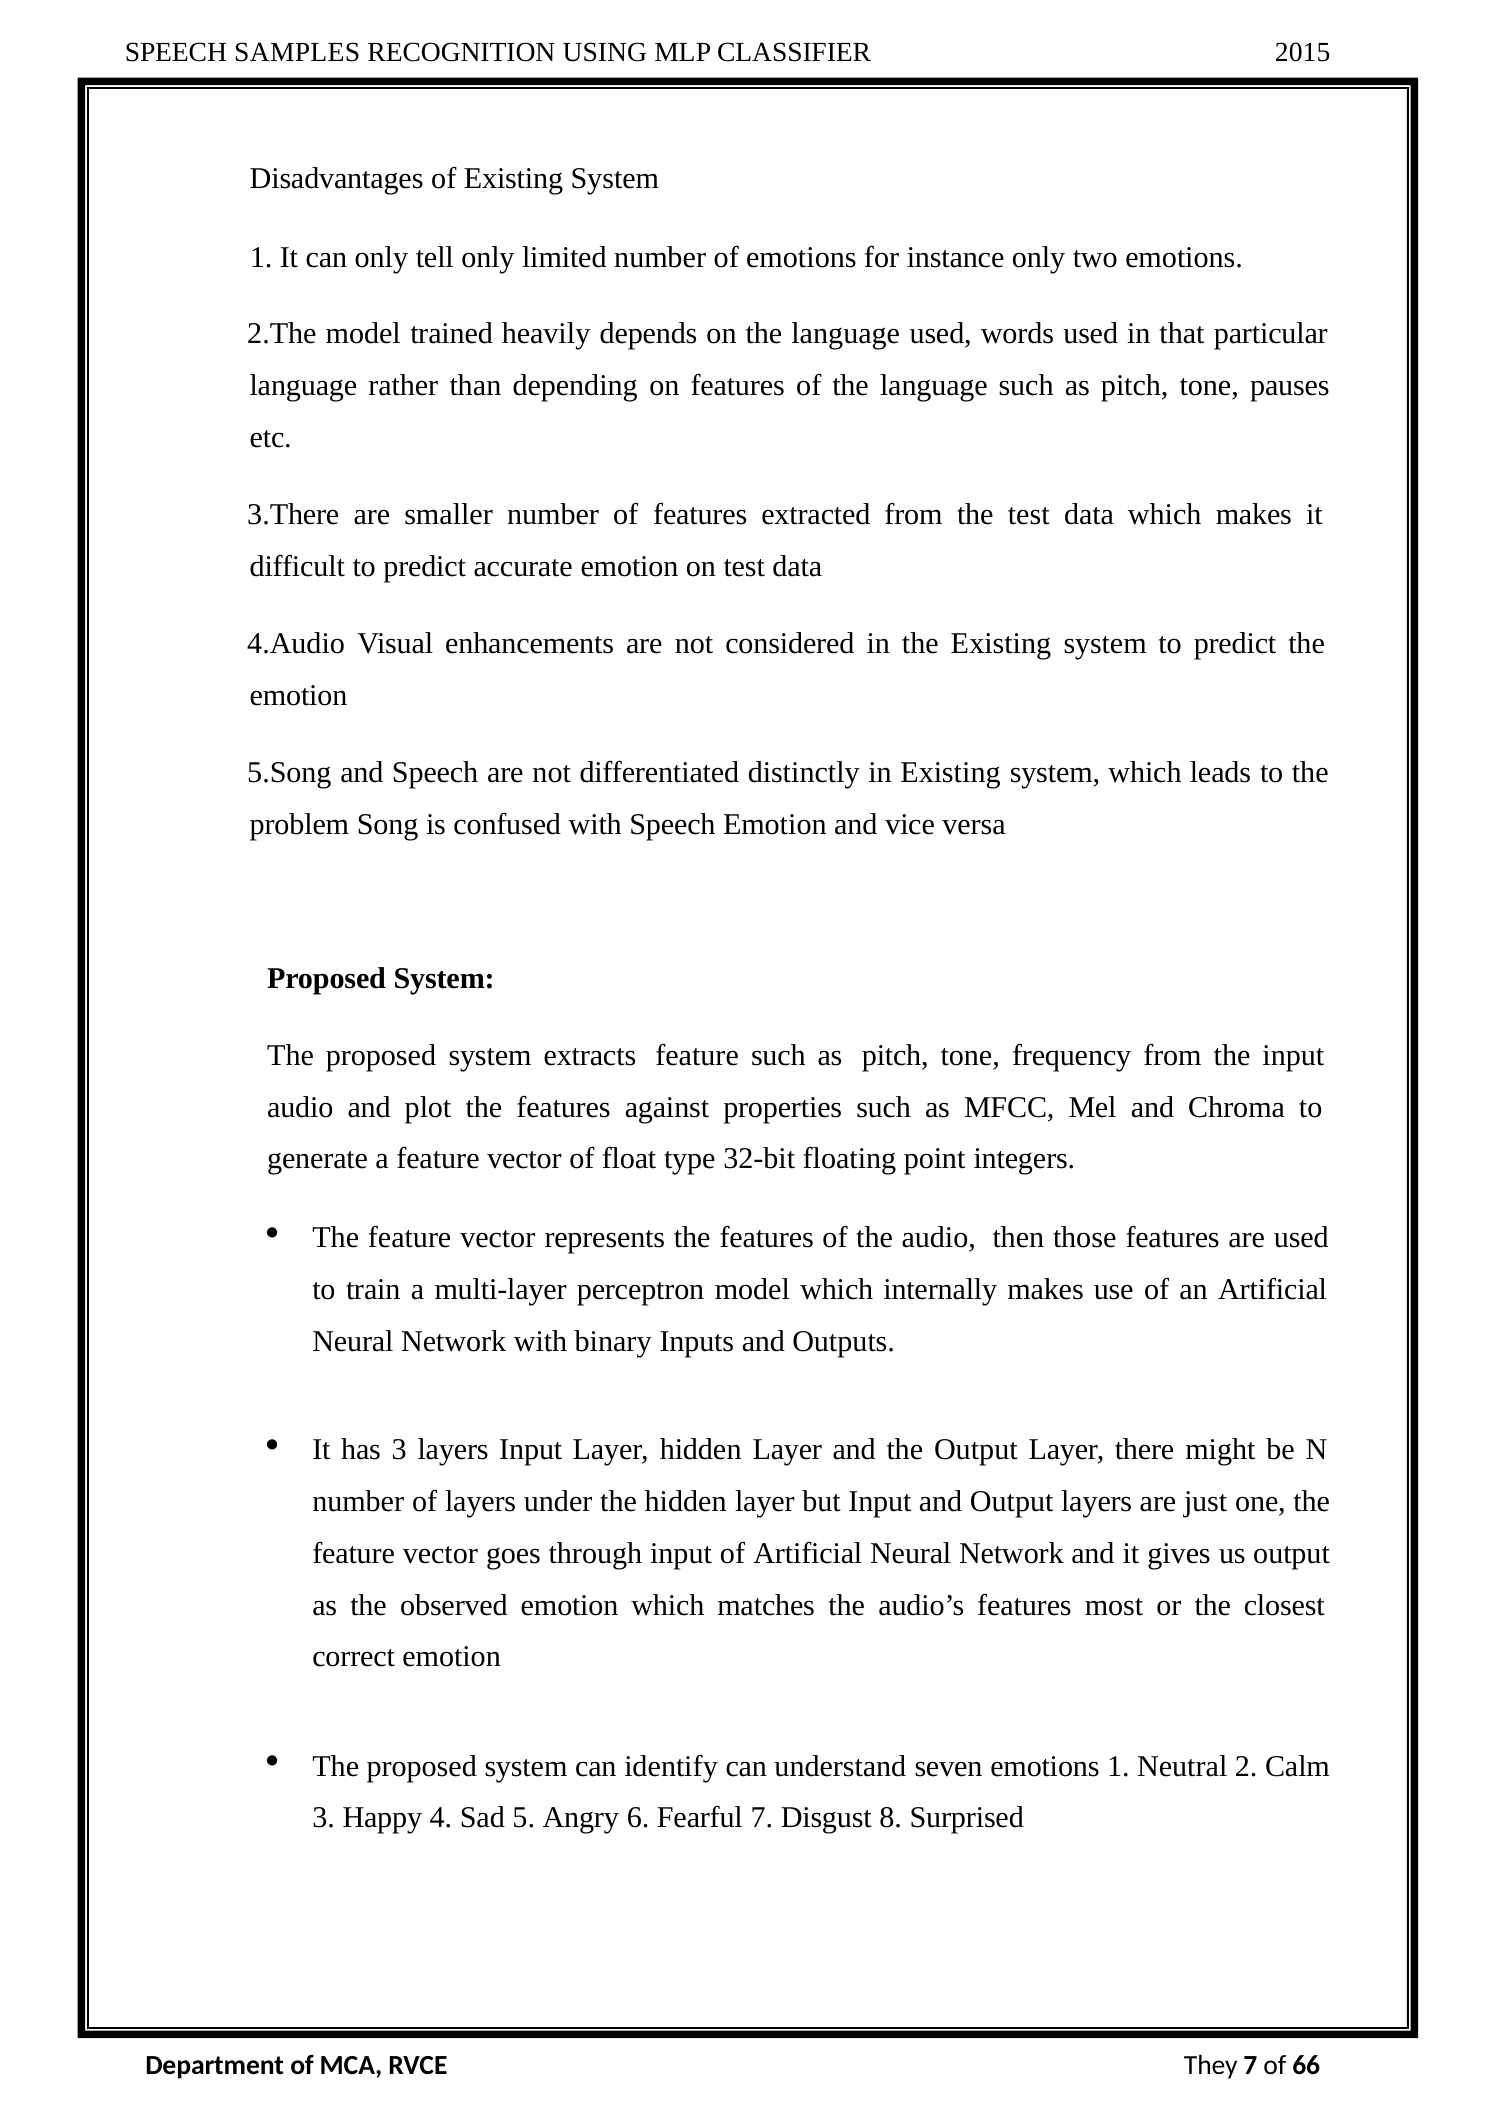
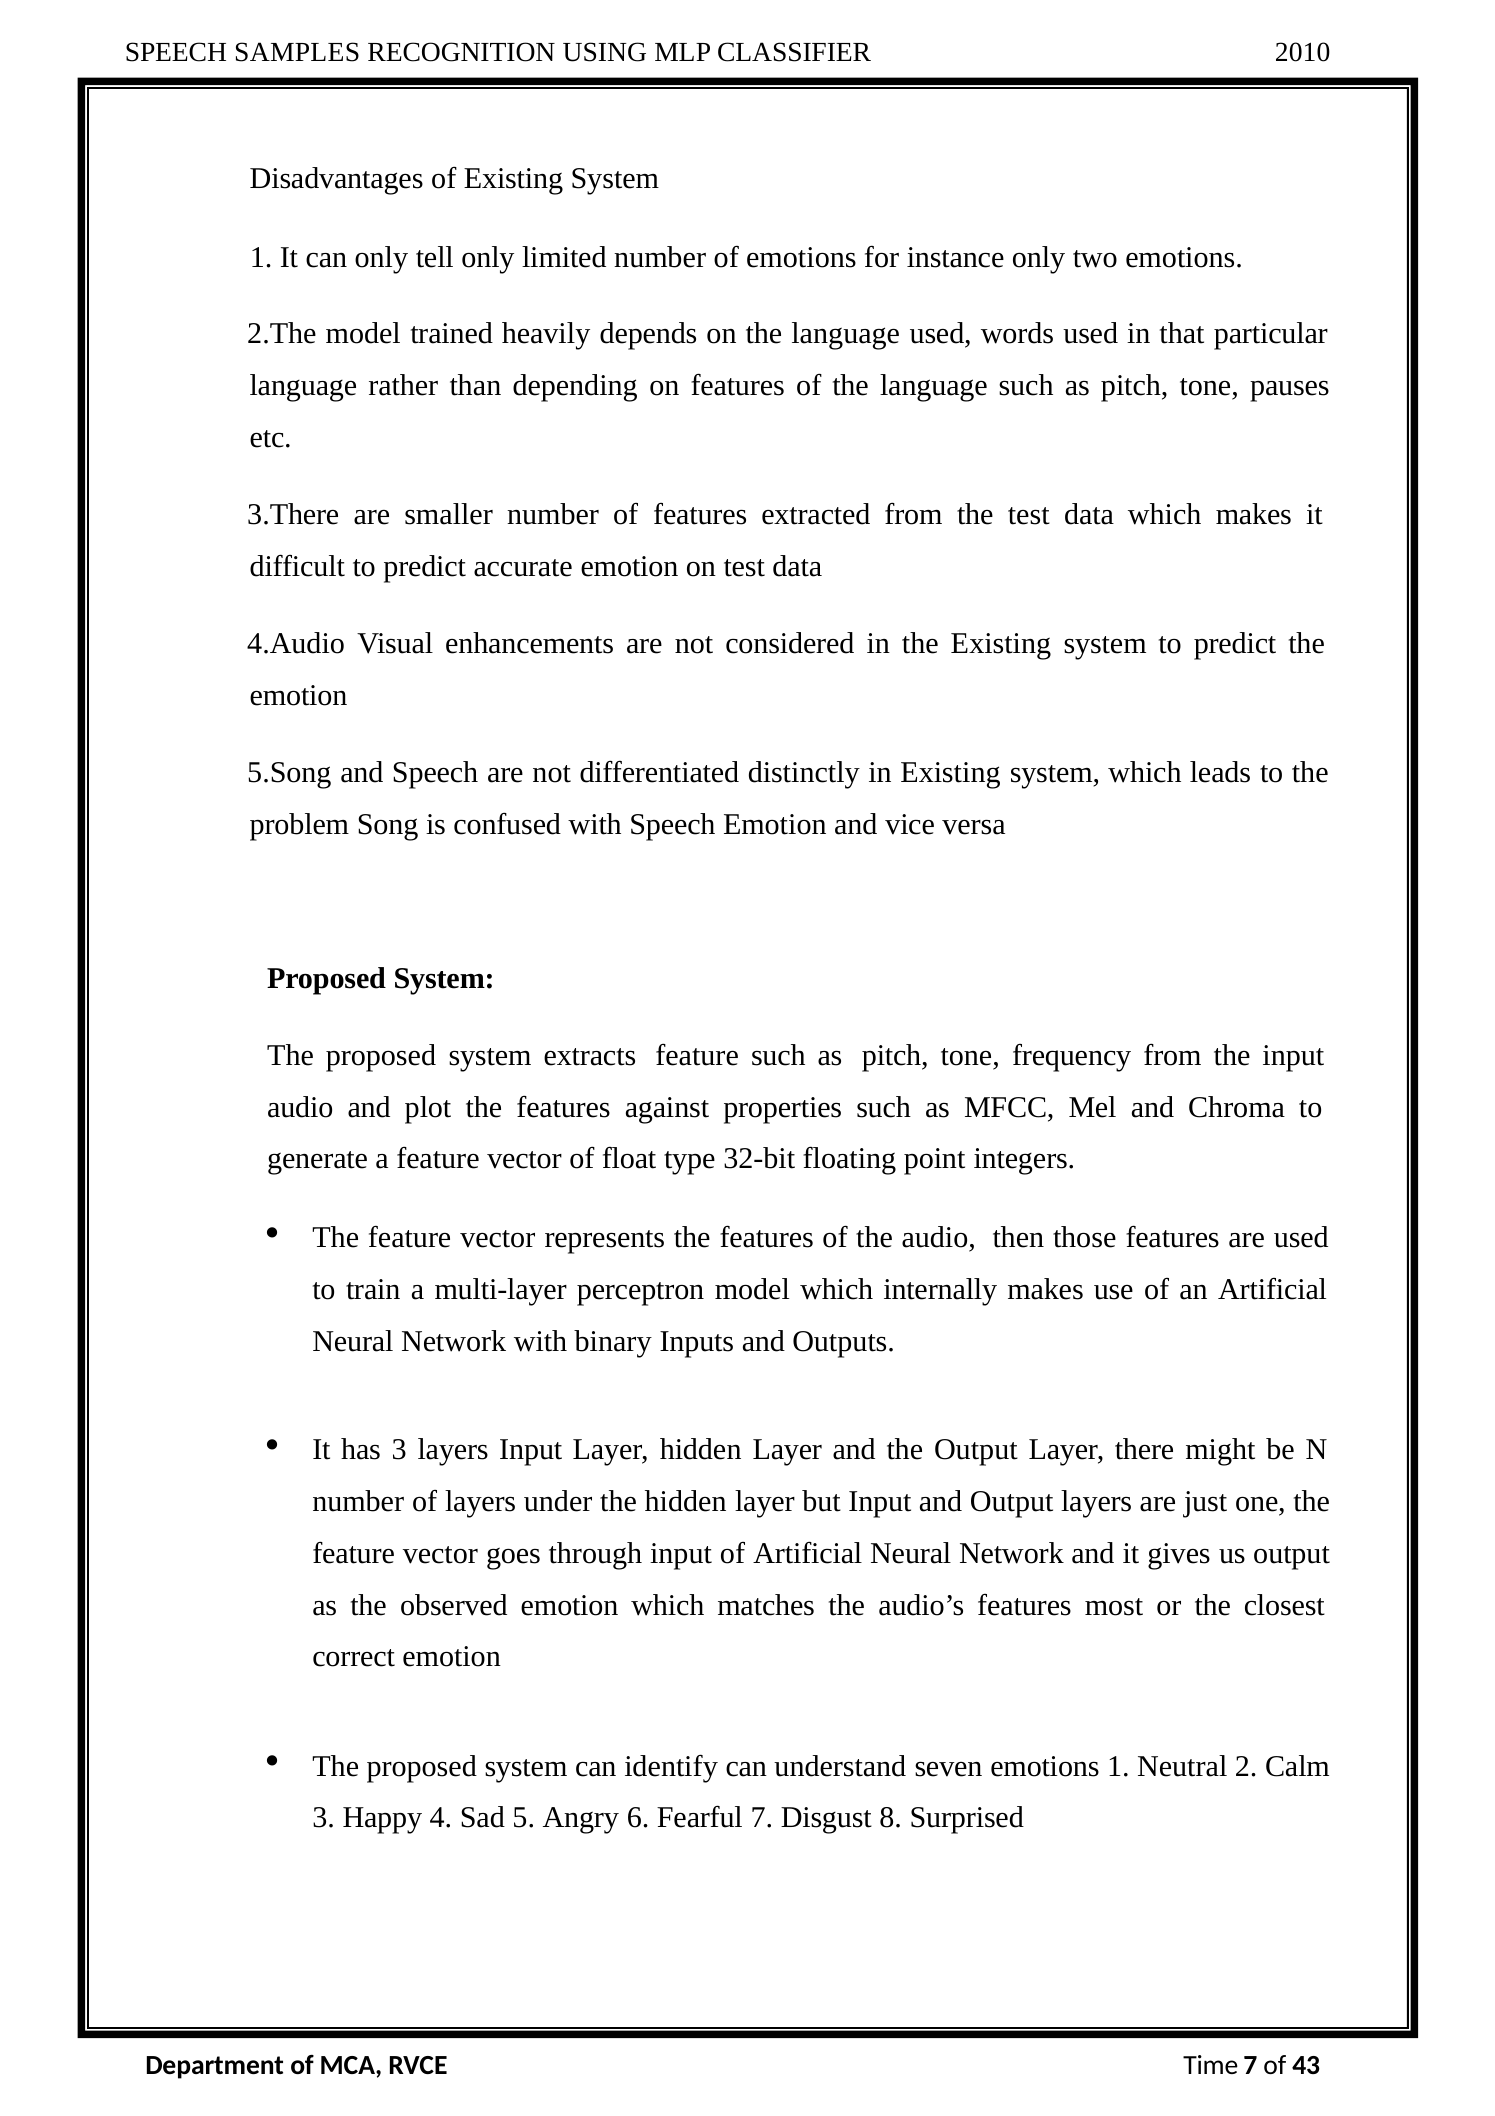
2015: 2015 -> 2010
They: They -> Time
66: 66 -> 43
